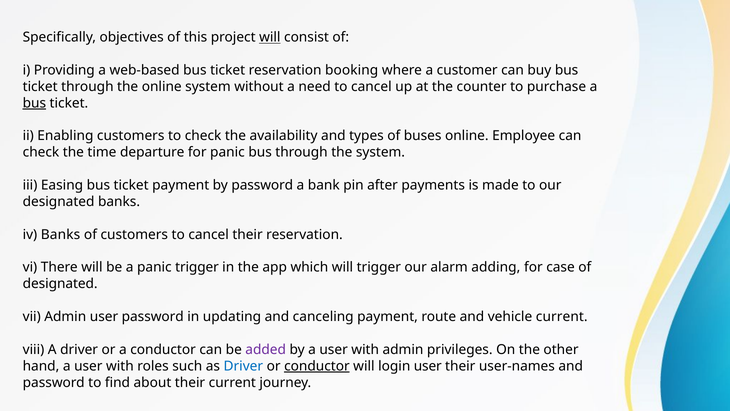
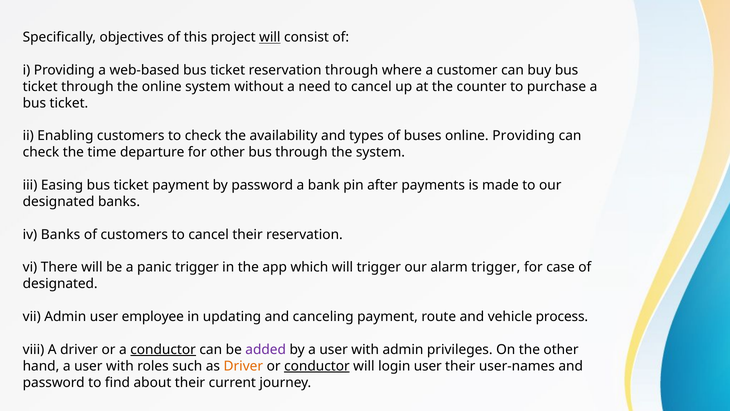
reservation booking: booking -> through
bus at (34, 103) underline: present -> none
online Employee: Employee -> Providing
for panic: panic -> other
alarm adding: adding -> trigger
user password: password -> employee
vehicle current: current -> process
conductor at (163, 349) underline: none -> present
Driver at (243, 366) colour: blue -> orange
